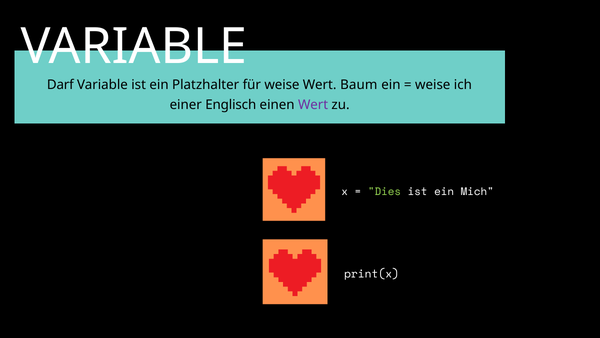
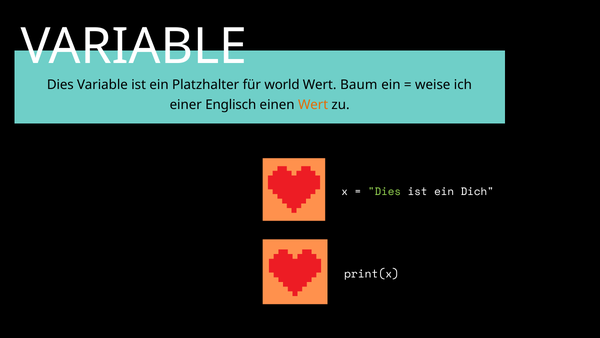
Darf at (60, 85): Darf -> Dies
für weise: weise -> world
Wert at (313, 104) colour: purple -> orange
Mich: Mich -> Dich
